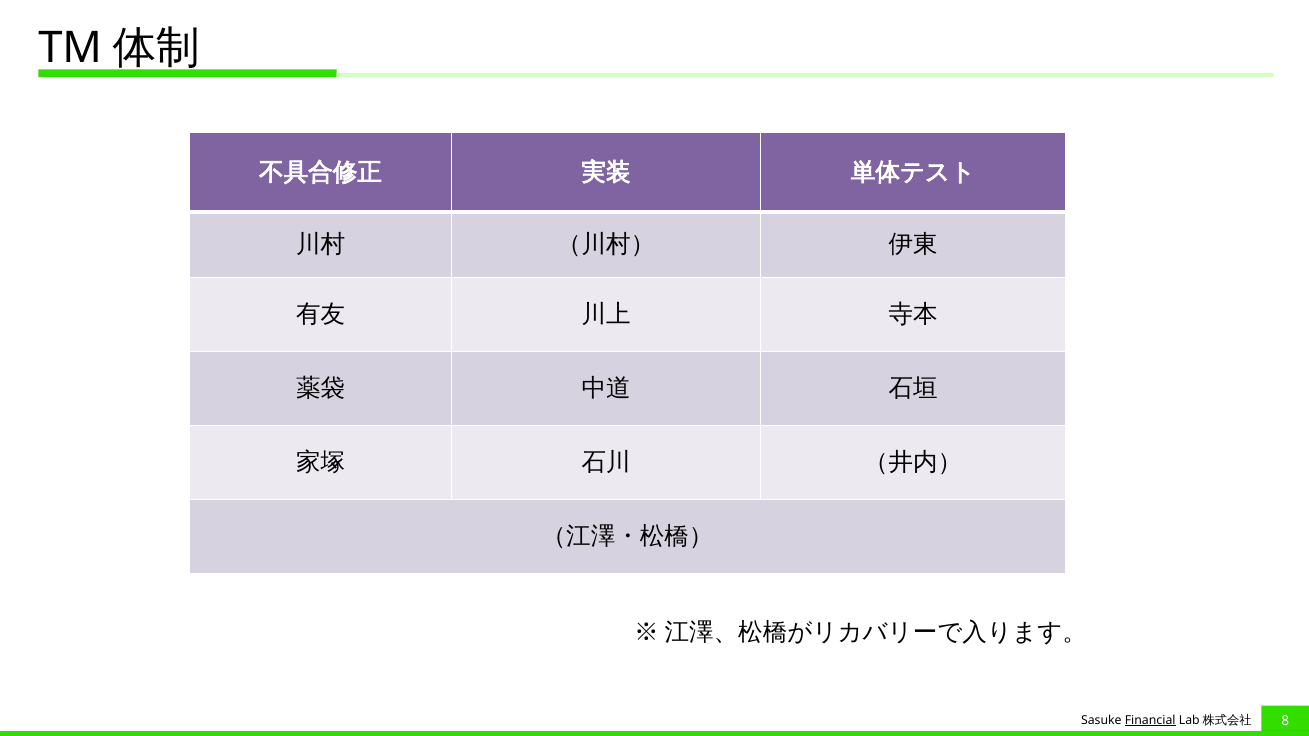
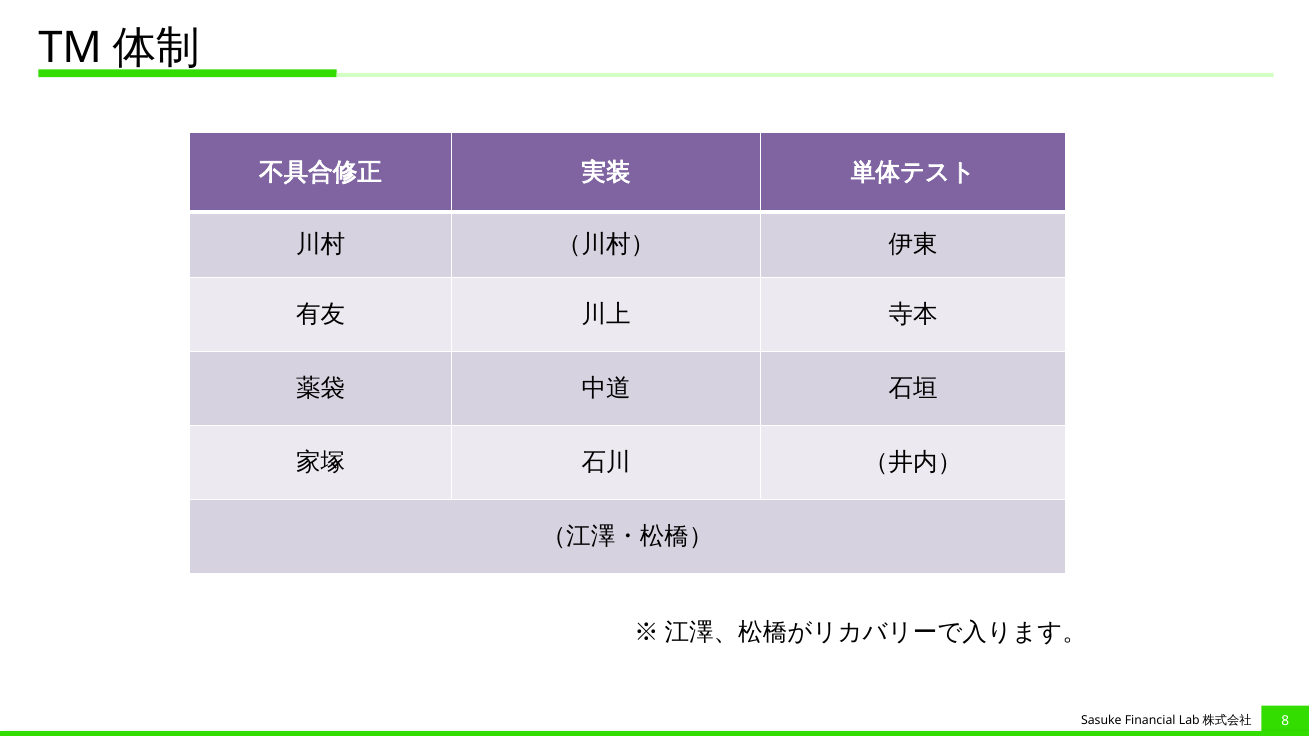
Financial underline: present -> none
